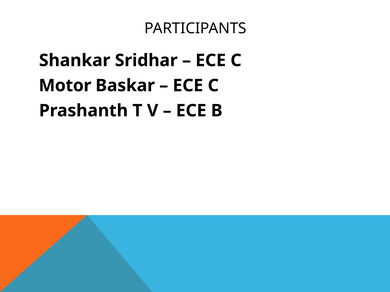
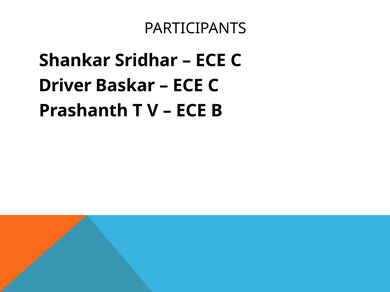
Motor: Motor -> Driver
